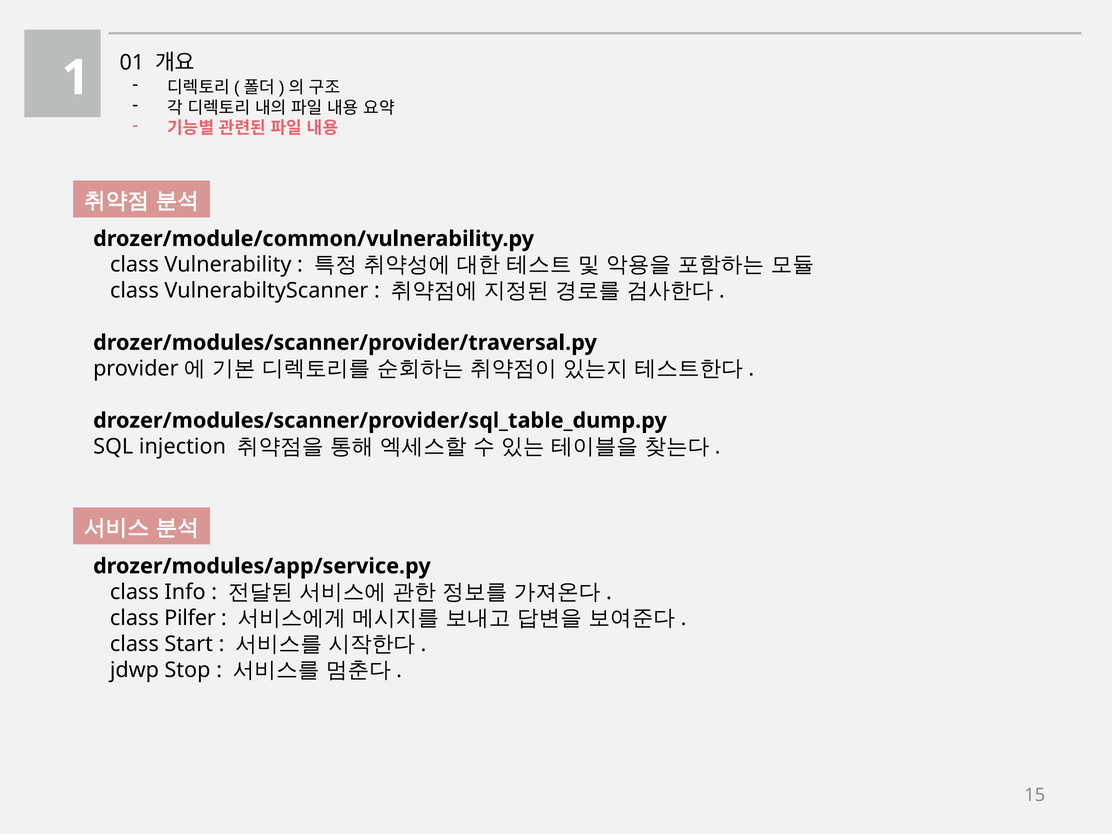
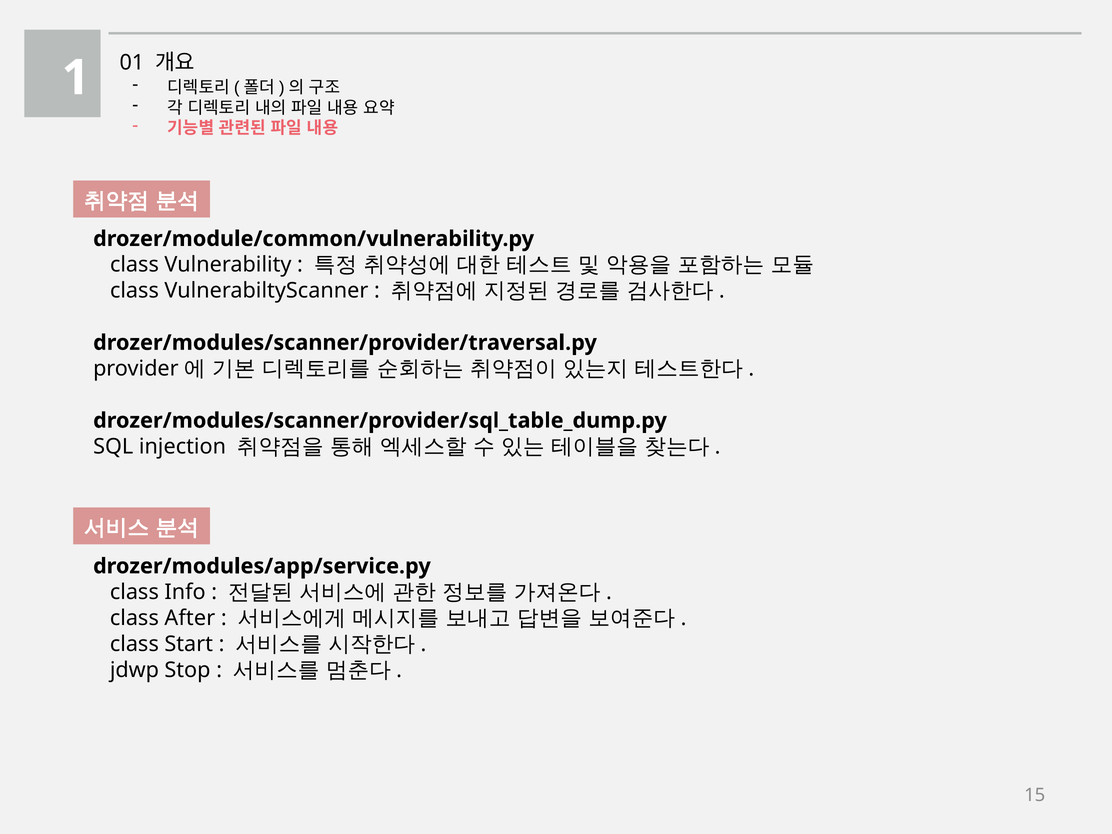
Pilfer: Pilfer -> After
